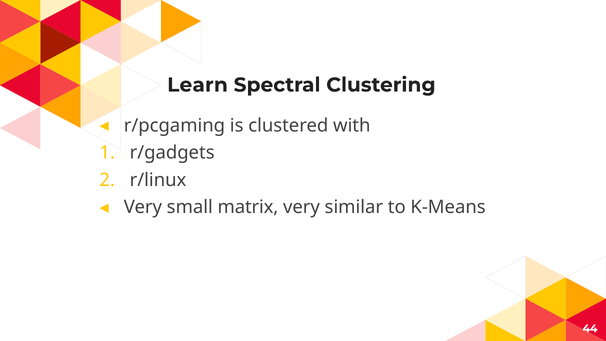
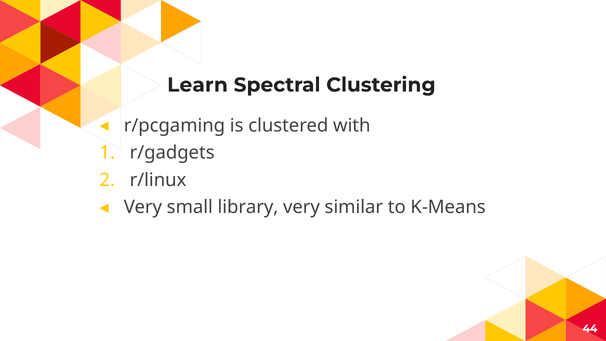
matrix: matrix -> library
